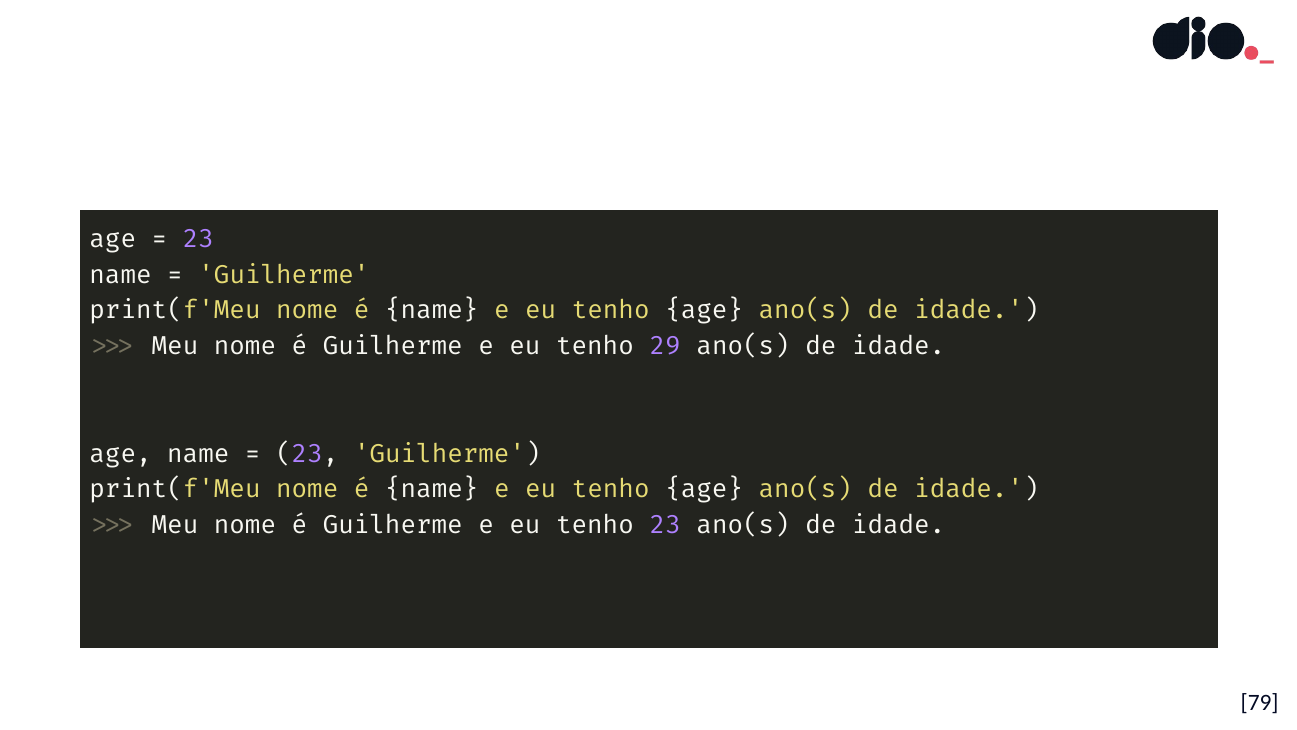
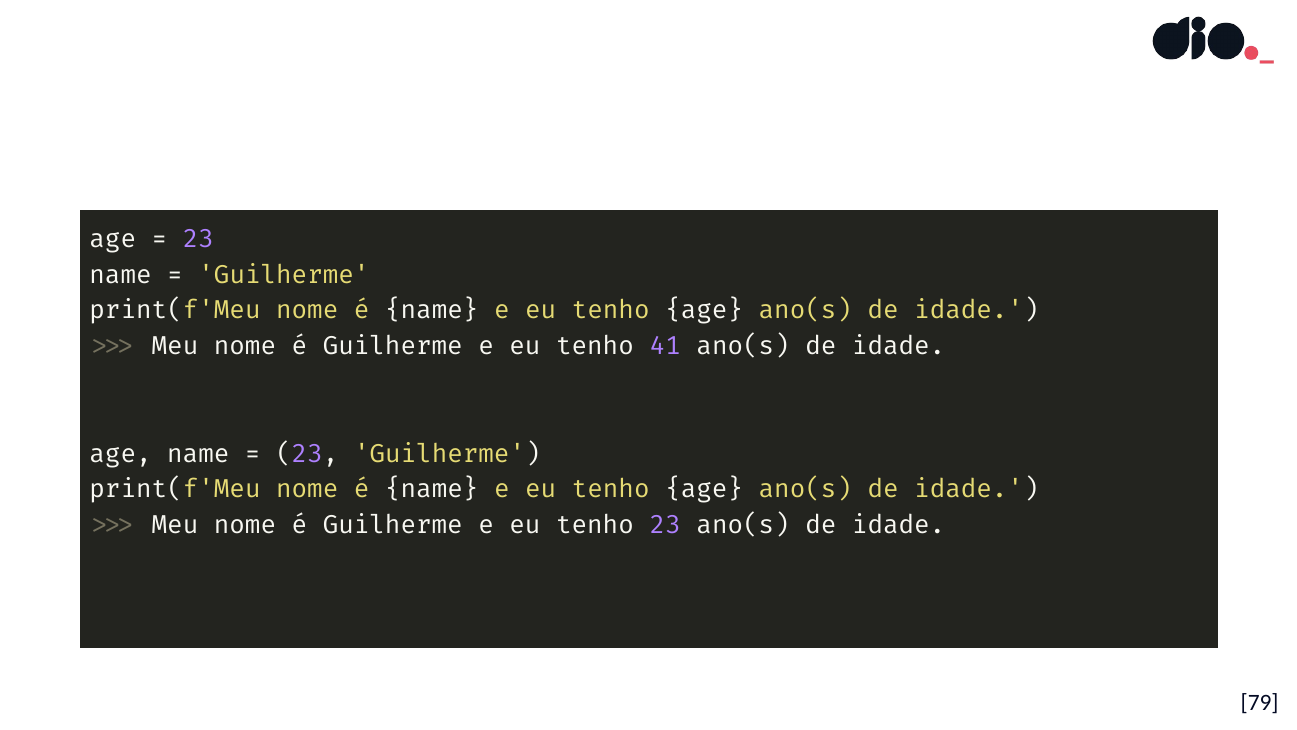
29: 29 -> 41
